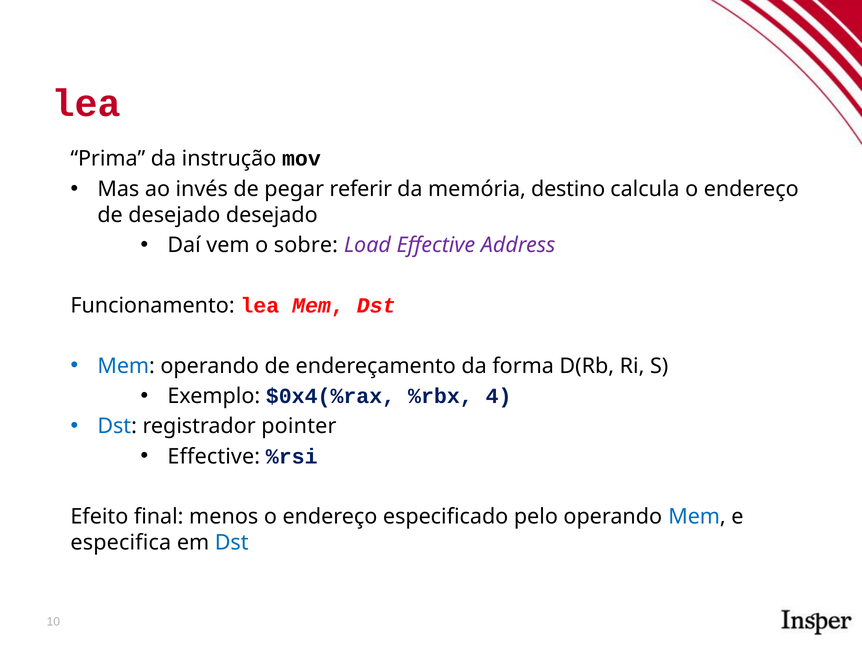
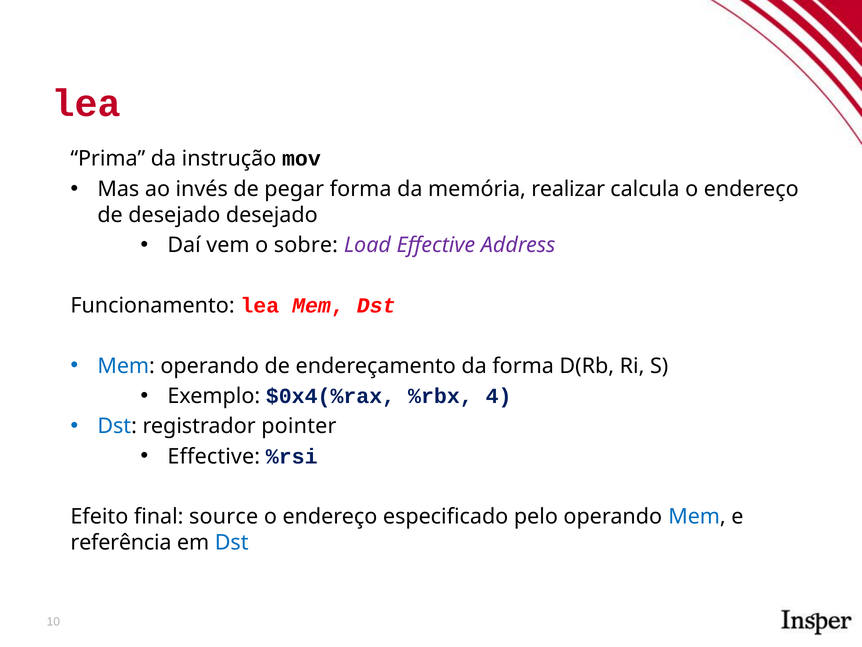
pegar referir: referir -> forma
destino: destino -> realizar
menos: menos -> source
especifica: especifica -> referência
